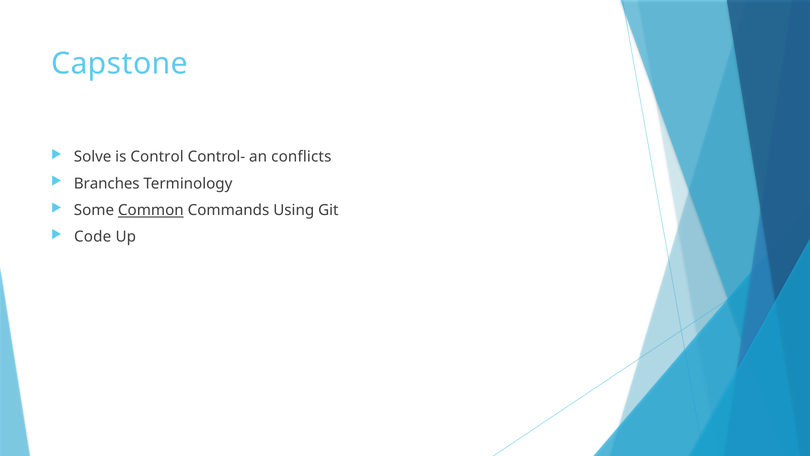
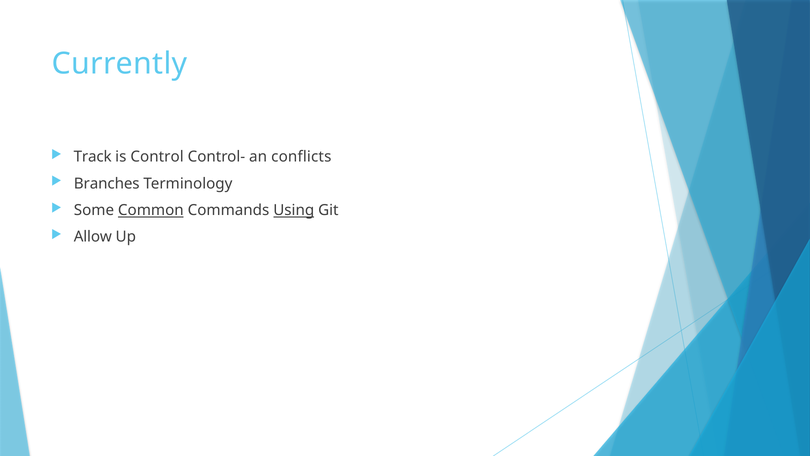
Capstone: Capstone -> Currently
Solve: Solve -> Track
Using underline: none -> present
Code: Code -> Allow
